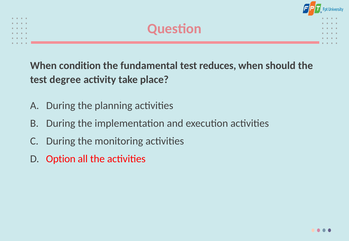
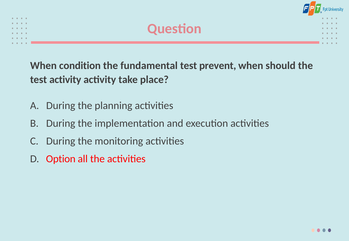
reduces: reduces -> prevent
test degree: degree -> activity
